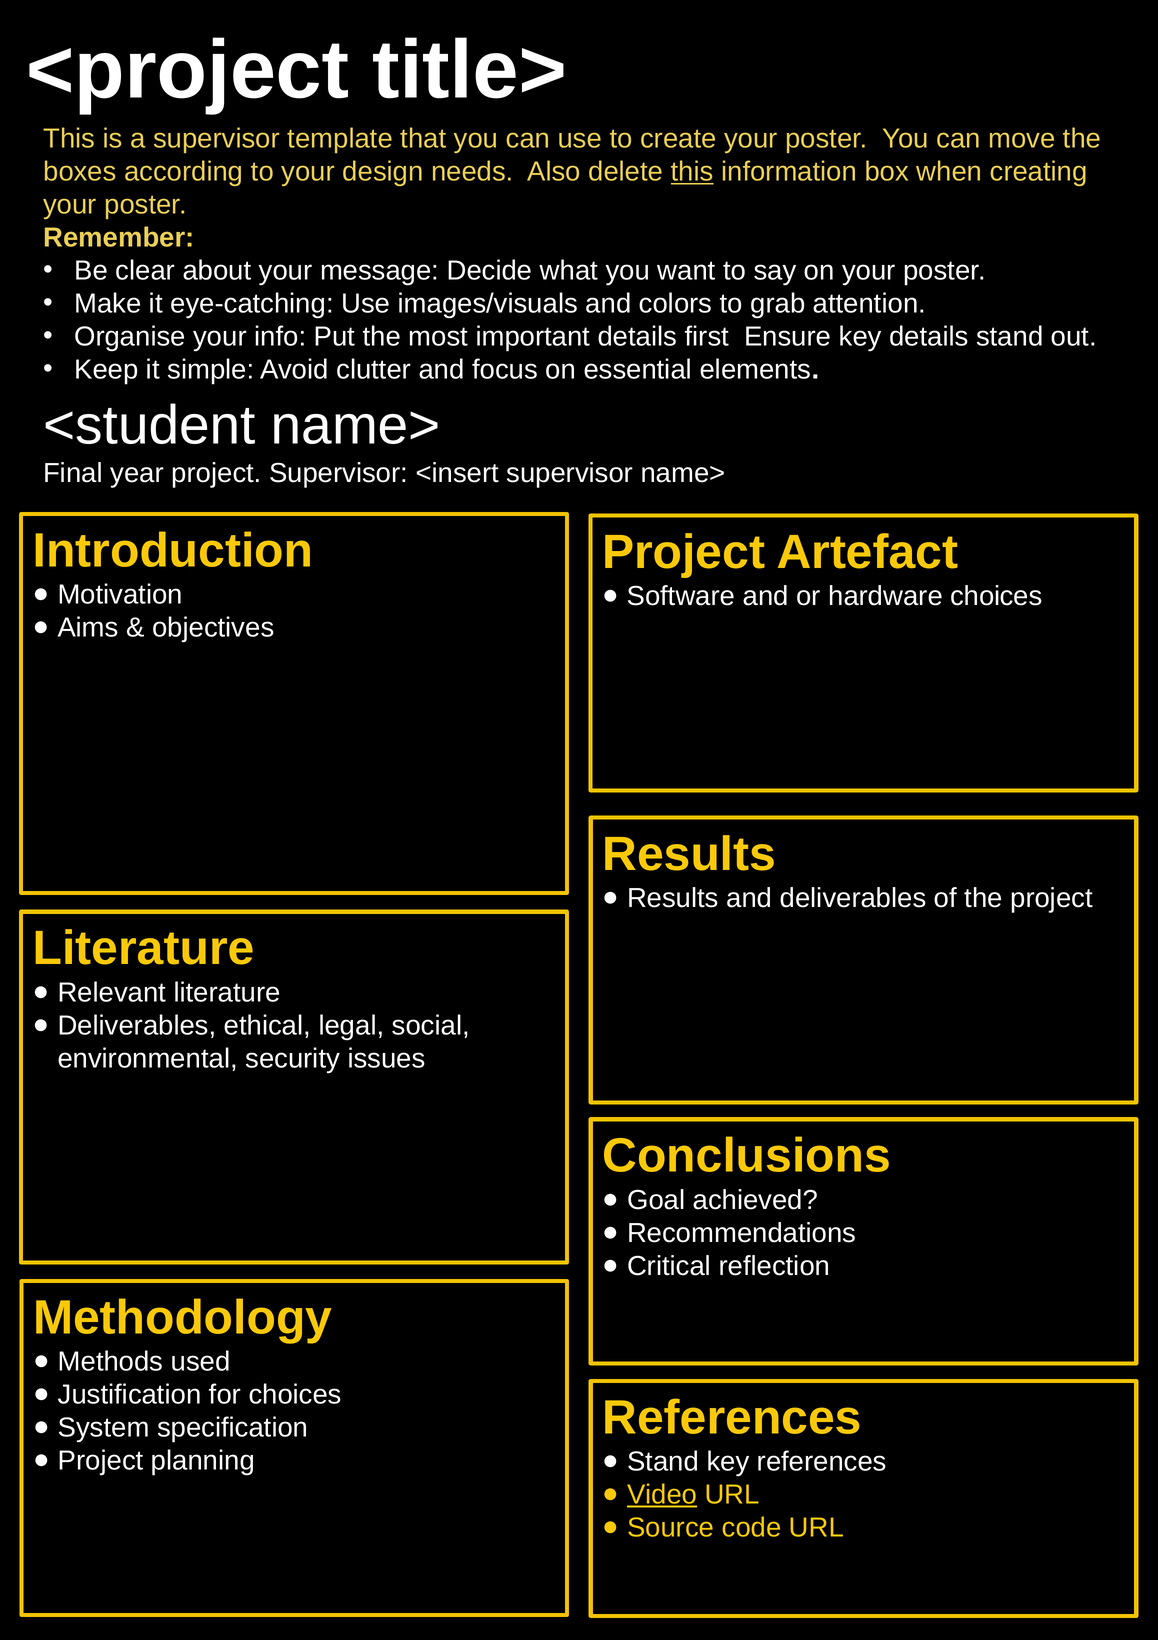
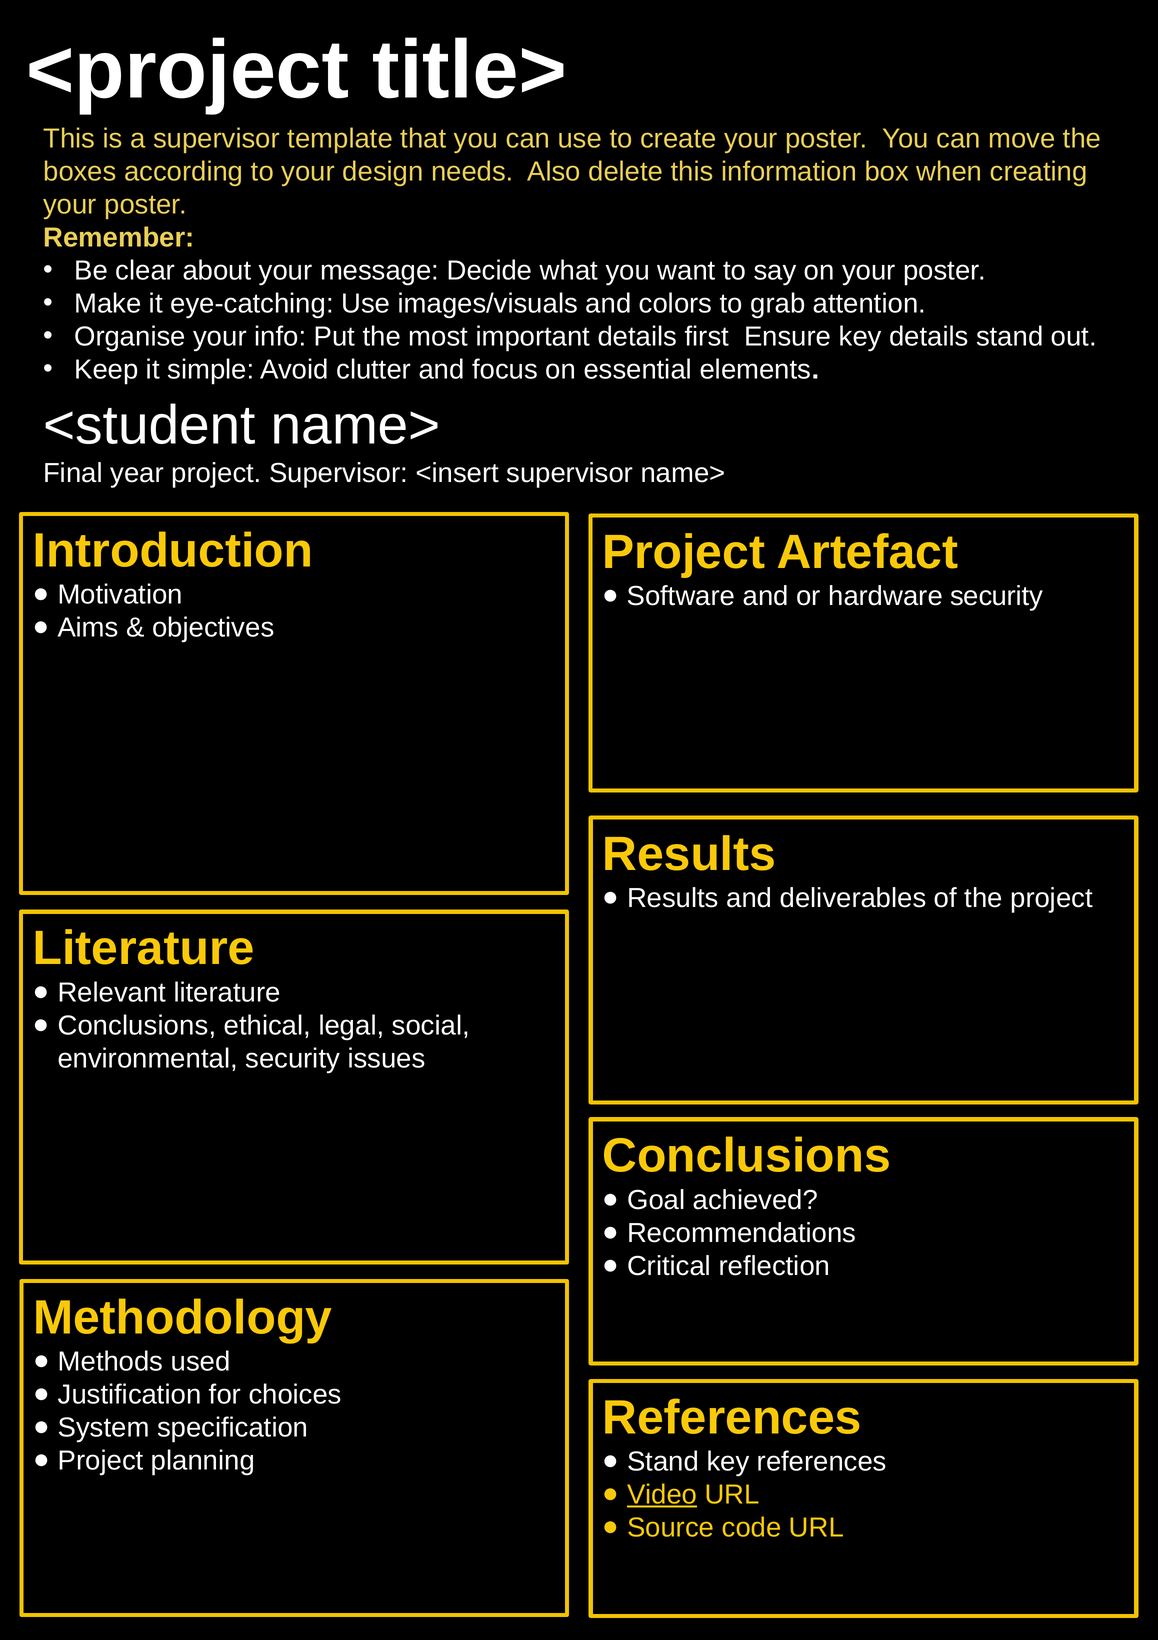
this at (692, 172) underline: present -> none
hardware choices: choices -> security
Deliverables at (137, 1025): Deliverables -> Conclusions
